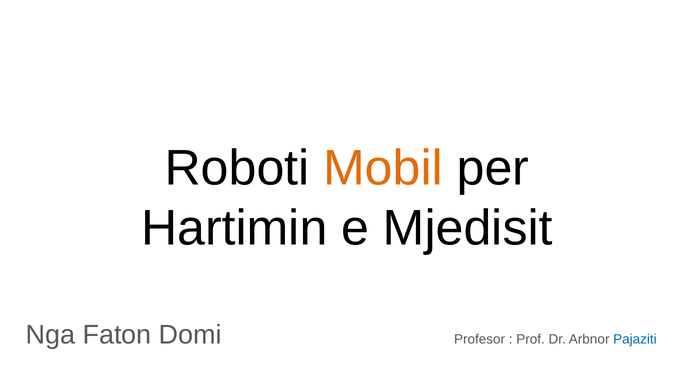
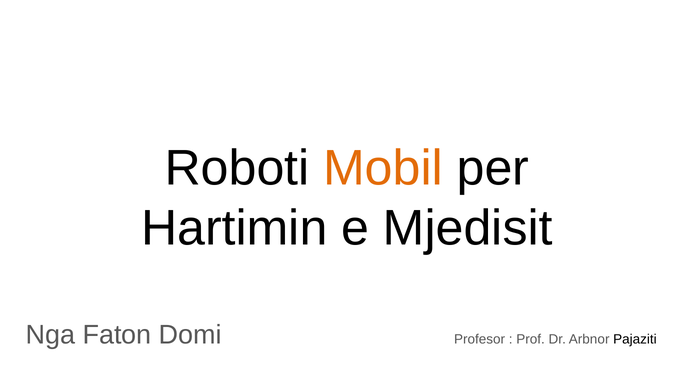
Pajaziti colour: blue -> black
